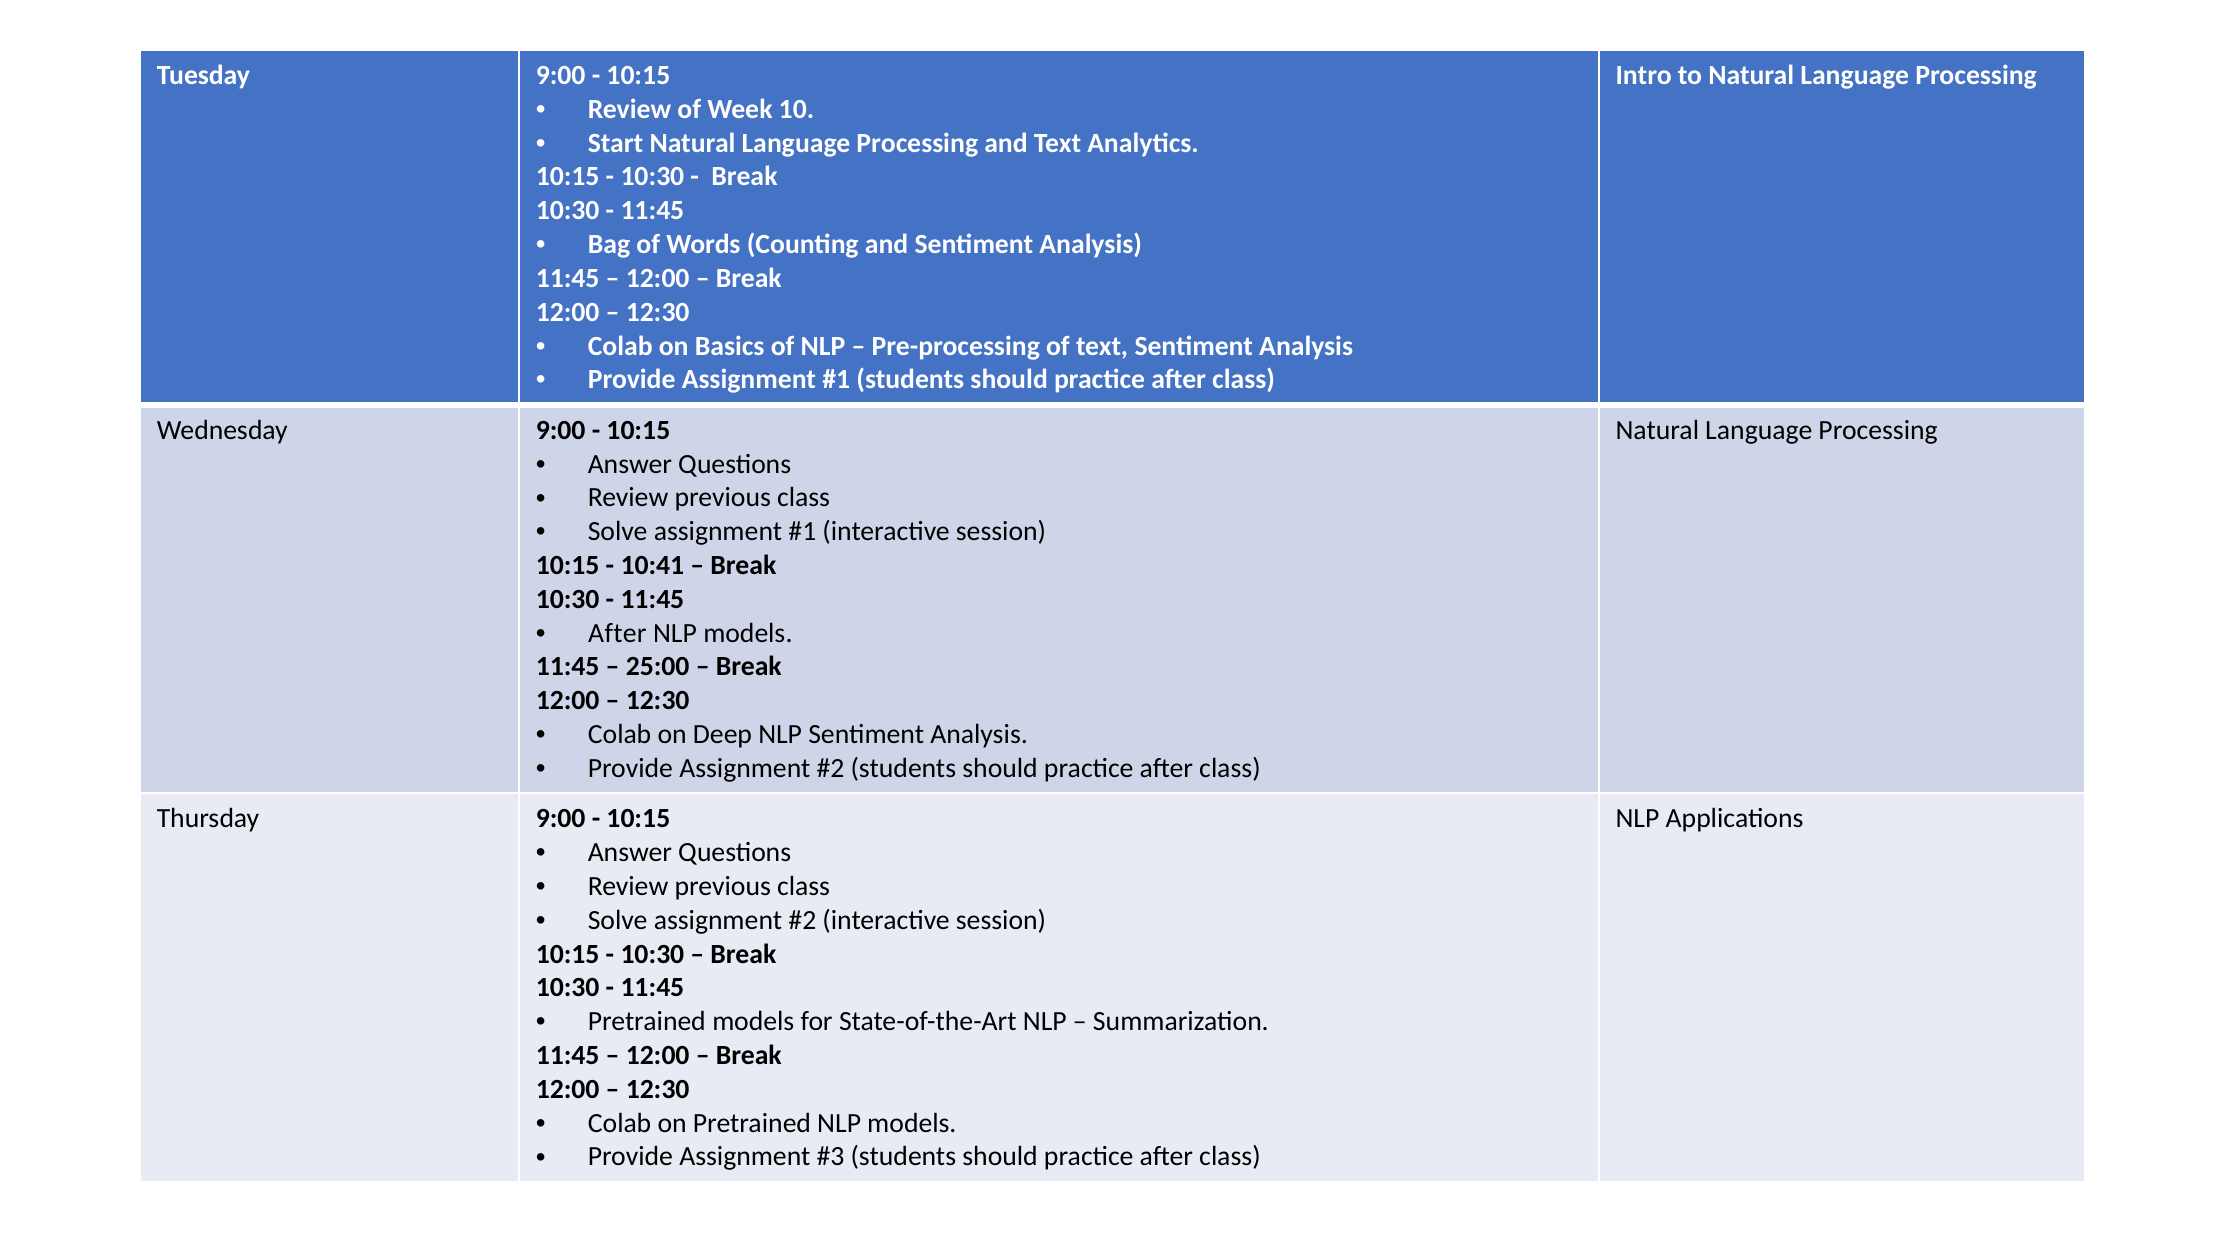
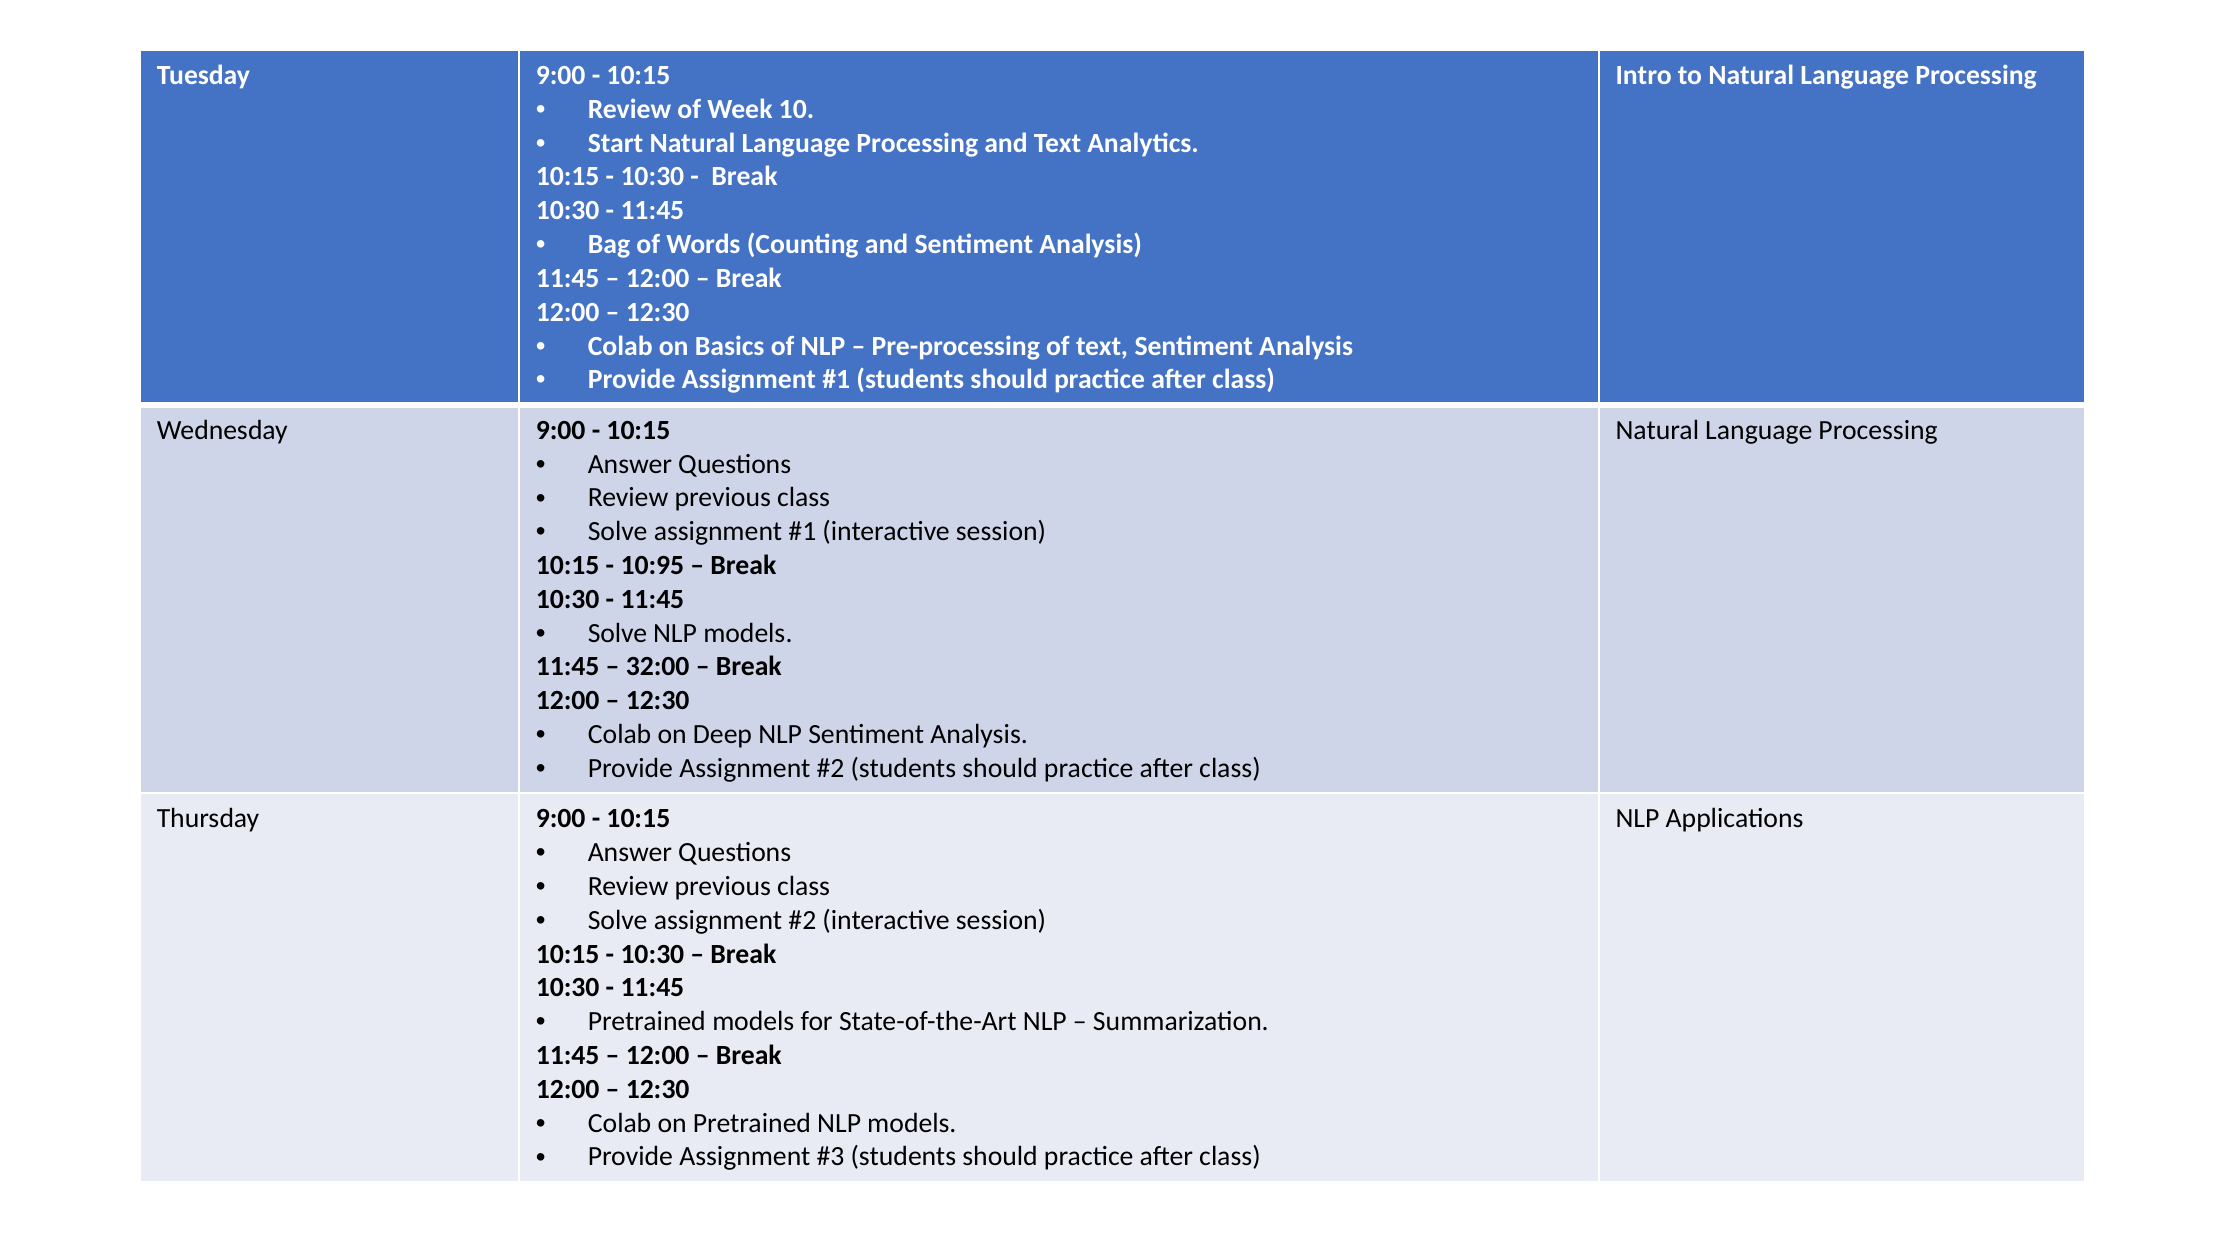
10:41: 10:41 -> 10:95
After at (617, 633): After -> Solve
25:00: 25:00 -> 32:00
